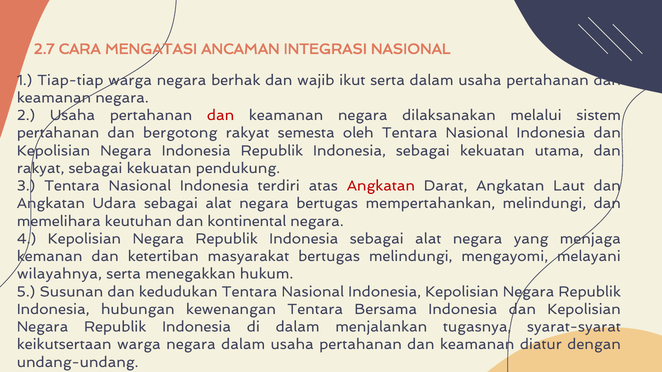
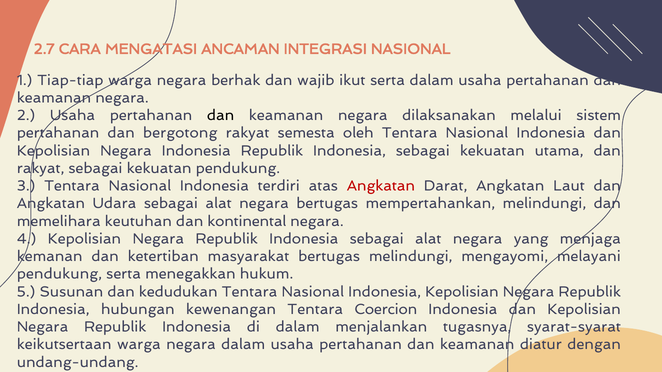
dan at (221, 116) colour: red -> black
wilayahnya at (59, 274): wilayahnya -> pendukung
Bersama: Bersama -> Coercion
